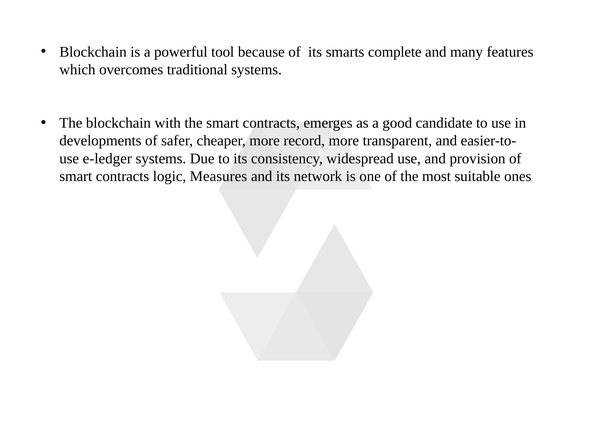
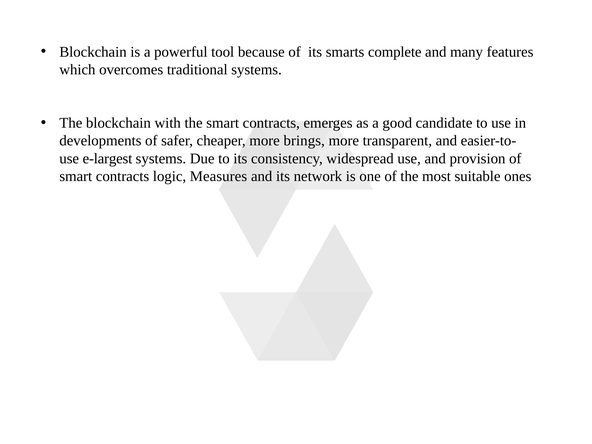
record: record -> brings
e-ledger: e-ledger -> e-largest
